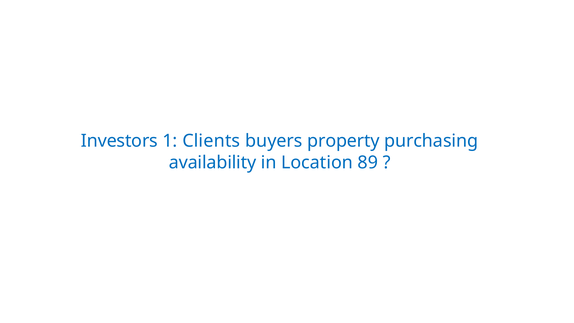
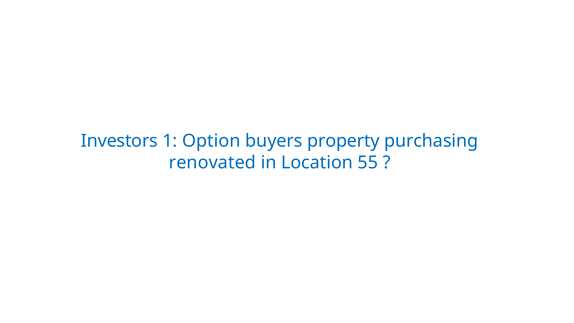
Clients: Clients -> Option
availability: availability -> renovated
89: 89 -> 55
